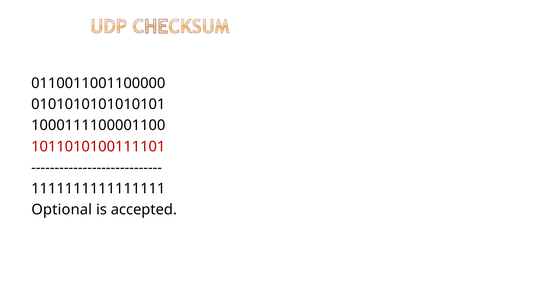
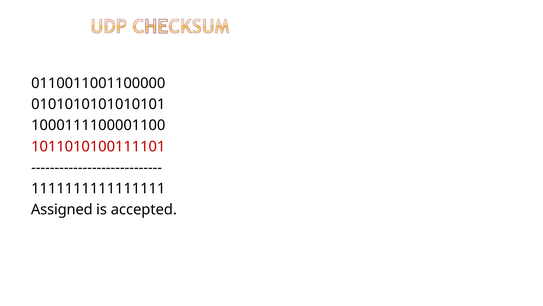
Optional: Optional -> Assigned
